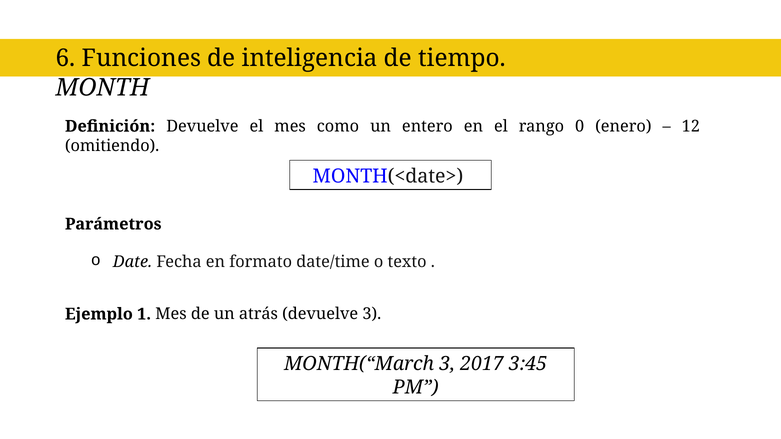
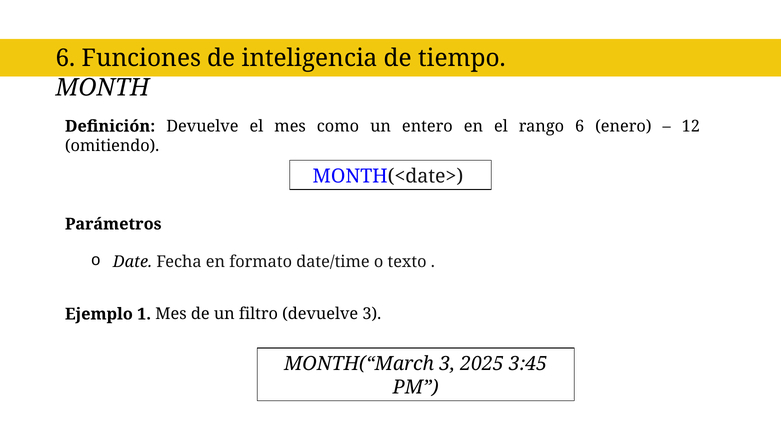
rango 0: 0 -> 6
atrás: atrás -> filtro
2017: 2017 -> 2025
